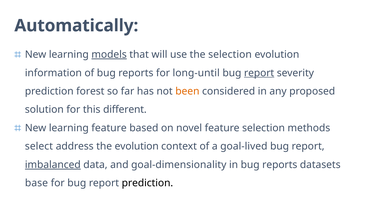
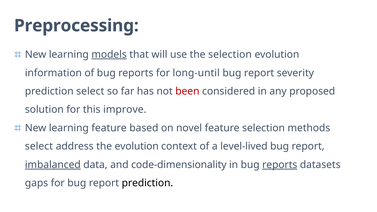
Automatically: Automatically -> Preprocessing
report at (259, 73) underline: present -> none
prediction forest: forest -> select
been colour: orange -> red
different: different -> improve
goal-lived: goal-lived -> level-lived
goal-dimensionality: goal-dimensionality -> code-dimensionality
reports at (280, 165) underline: none -> present
base: base -> gaps
